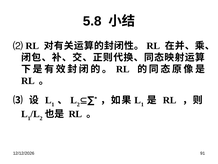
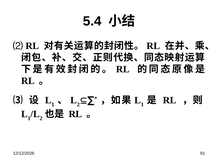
5.8: 5.8 -> 5.4
